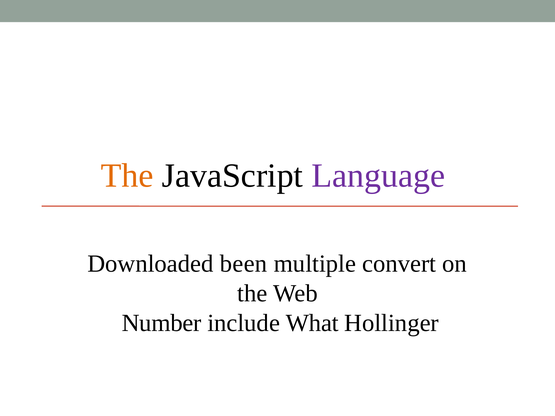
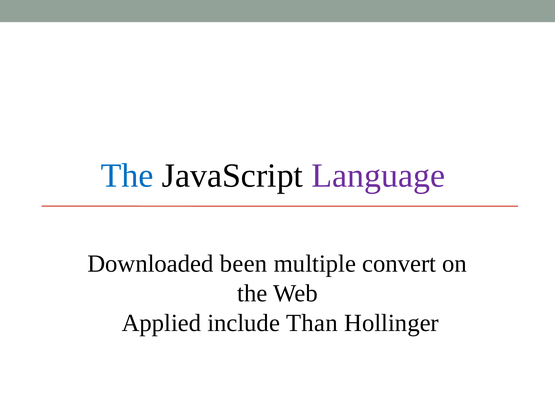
The at (127, 176) colour: orange -> blue
Number: Number -> Applied
What: What -> Than
